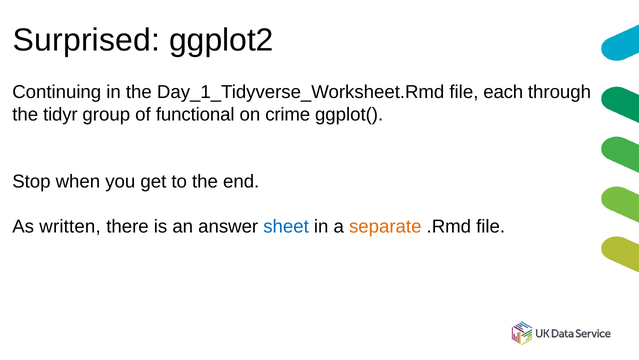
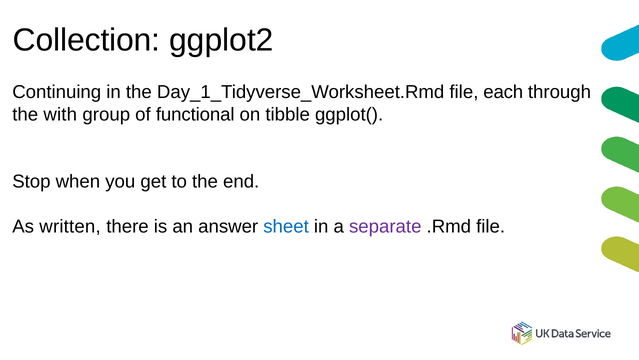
Surprised: Surprised -> Collection
tidyr: tidyr -> with
crime: crime -> tibble
separate colour: orange -> purple
